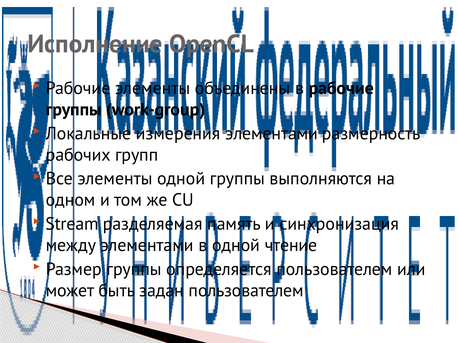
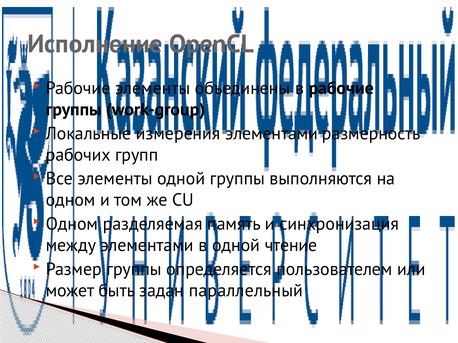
Stream at (72, 224): Stream -> Одном
задан пользователем: пользователем -> параллельный
